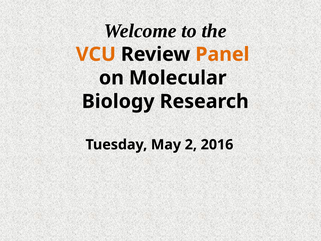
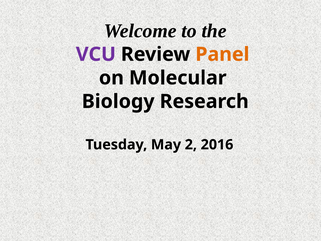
VCU colour: orange -> purple
